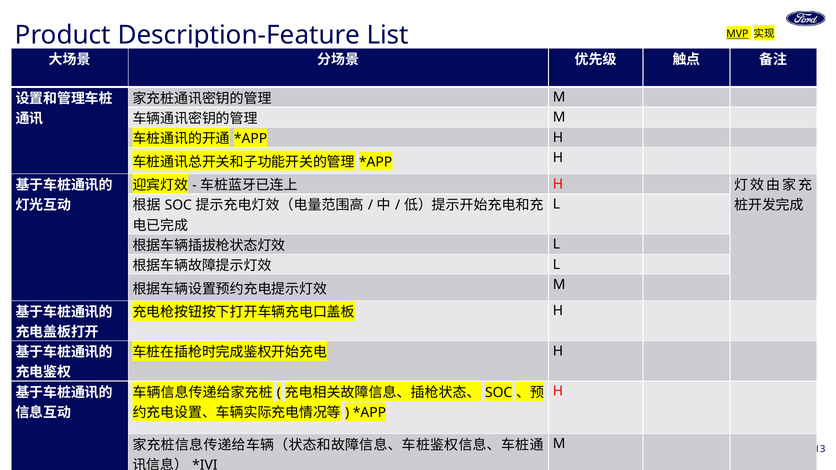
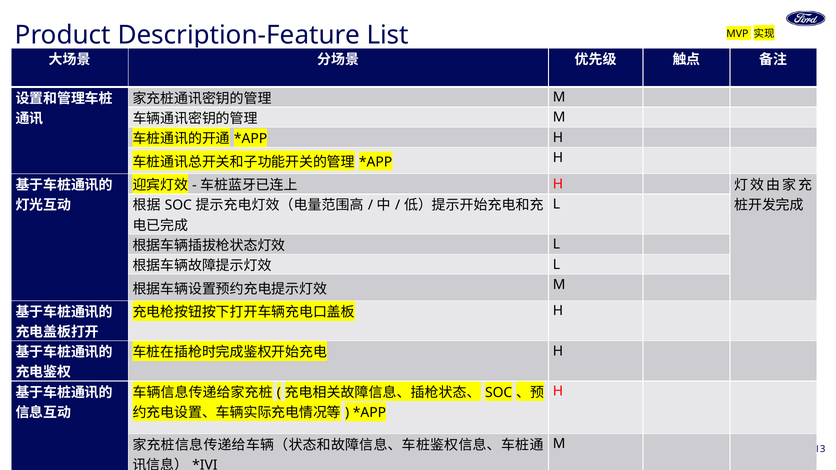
MVP underline: present -> none
